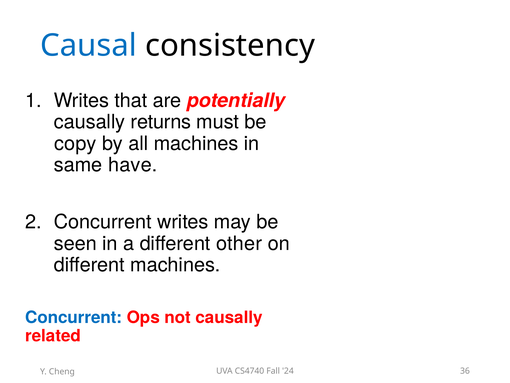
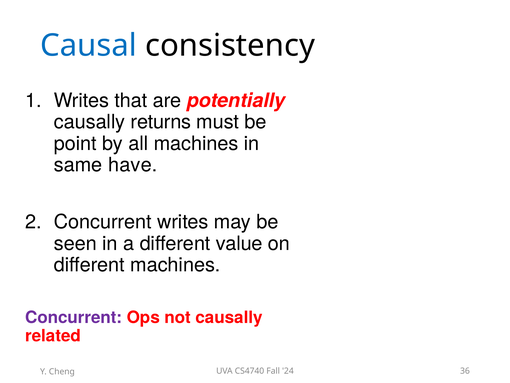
copy: copy -> point
other: other -> value
Concurrent at (74, 317) colour: blue -> purple
